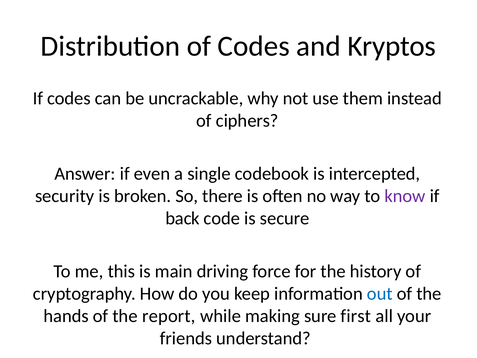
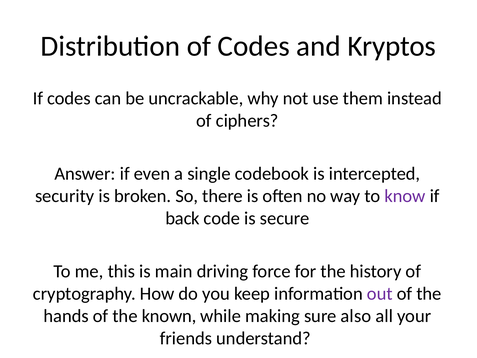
out colour: blue -> purple
report: report -> known
first: first -> also
